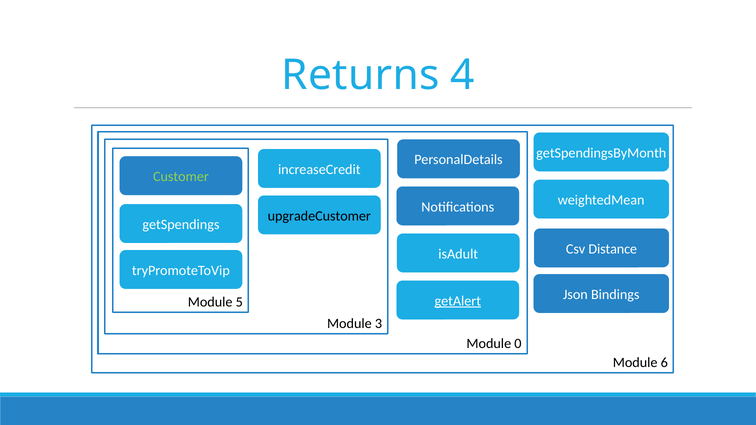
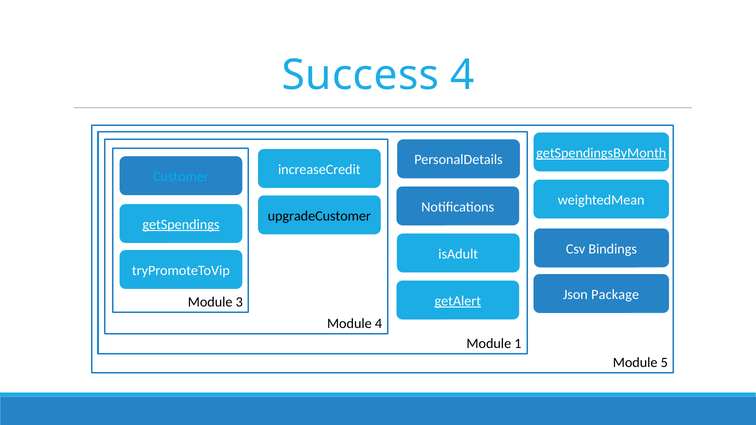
Returns: Returns -> Success
getSpendingsByMonth underline: none -> present
Customer colour: light green -> light blue
getSpendings underline: none -> present
Distance: Distance -> Bindings
Bindings: Bindings -> Package
5: 5 -> 3
Module 3: 3 -> 4
0: 0 -> 1
6: 6 -> 5
